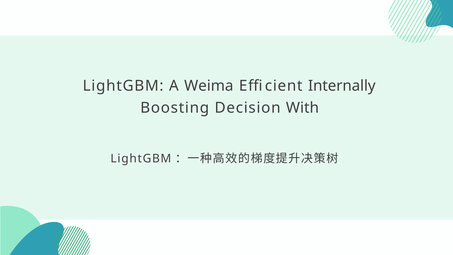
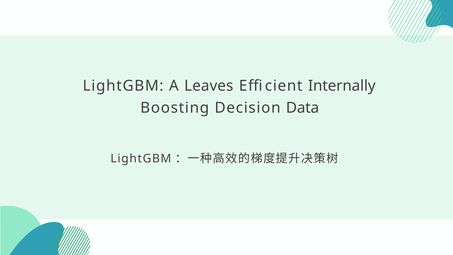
Weima: Weima -> Leaves
With: With -> Data
